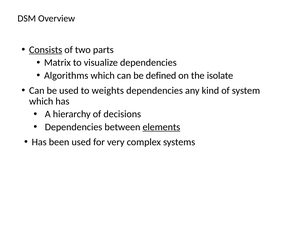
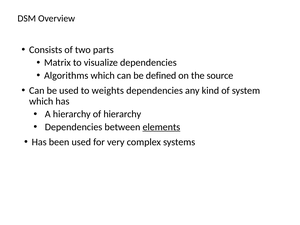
Consists underline: present -> none
isolate: isolate -> source
of decisions: decisions -> hierarchy
